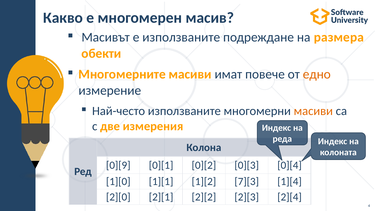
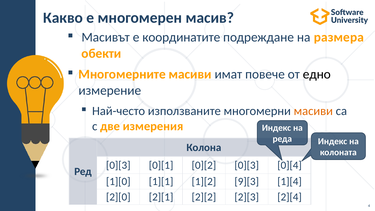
е използваните: използваните -> координатите
едно colour: orange -> black
0][9 at (118, 165): 0][9 -> 0][3
7][3: 7][3 -> 9][3
